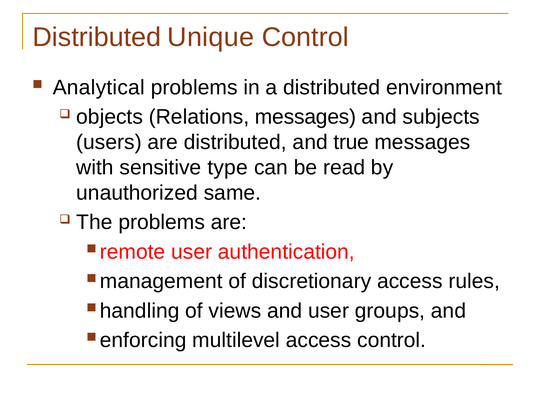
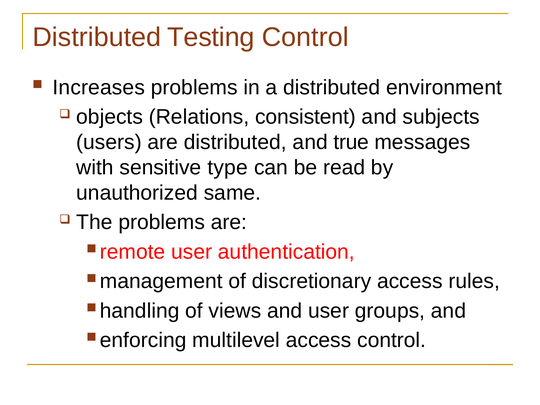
Unique: Unique -> Testing
Analytical: Analytical -> Increases
Relations messages: messages -> consistent
